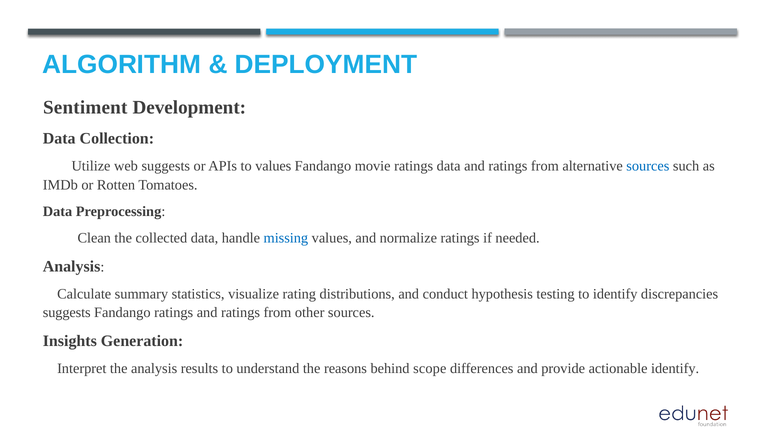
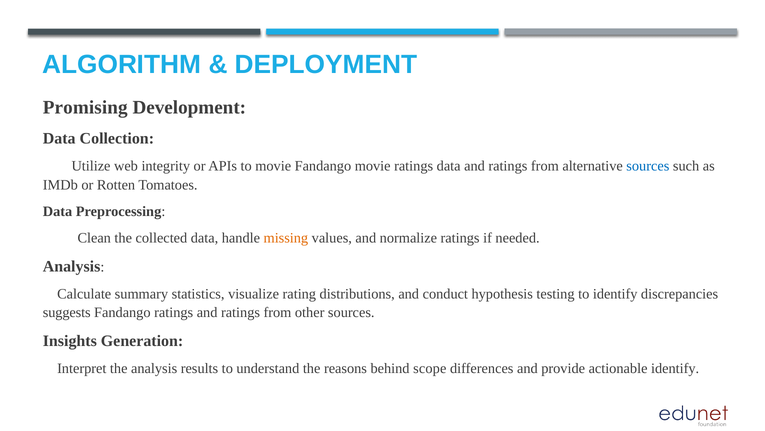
Sentiment: Sentiment -> Promising
web suggests: suggests -> integrity
to values: values -> movie
missing colour: blue -> orange
